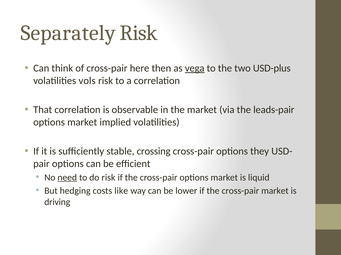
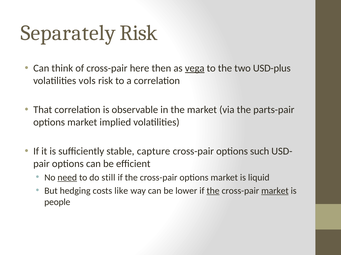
leads-pair: leads-pair -> parts-pair
crossing: crossing -> capture
they: they -> such
do risk: risk -> still
the at (213, 191) underline: none -> present
market at (275, 191) underline: none -> present
driving: driving -> people
